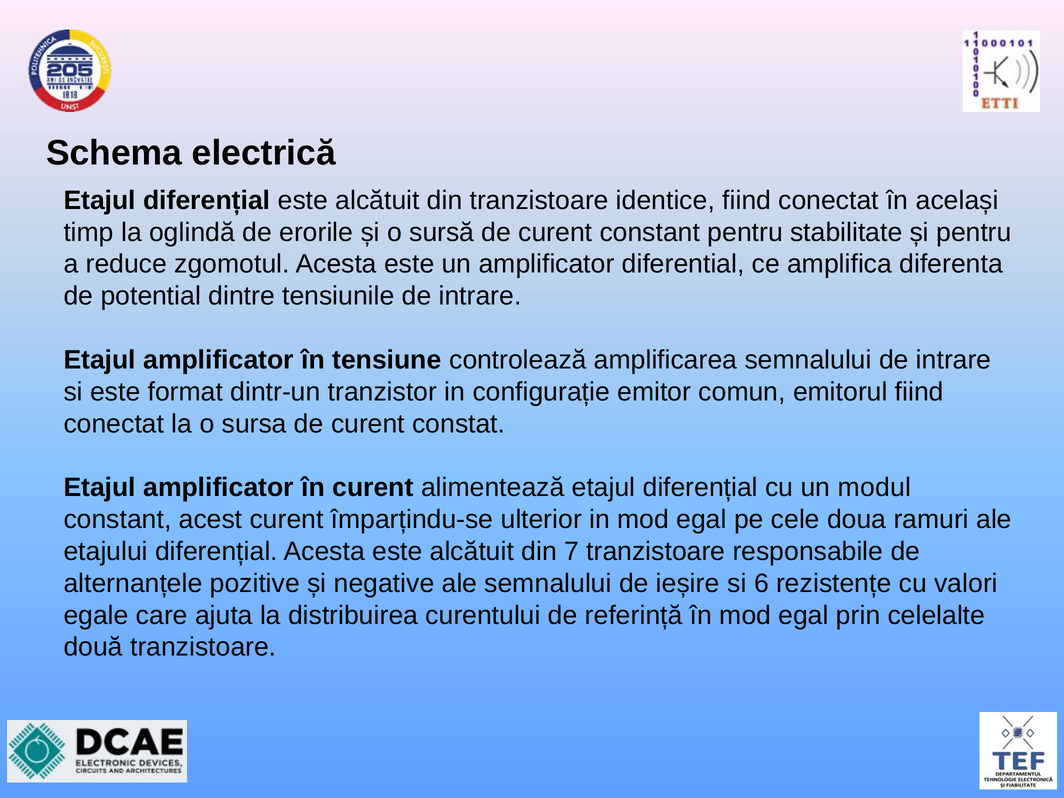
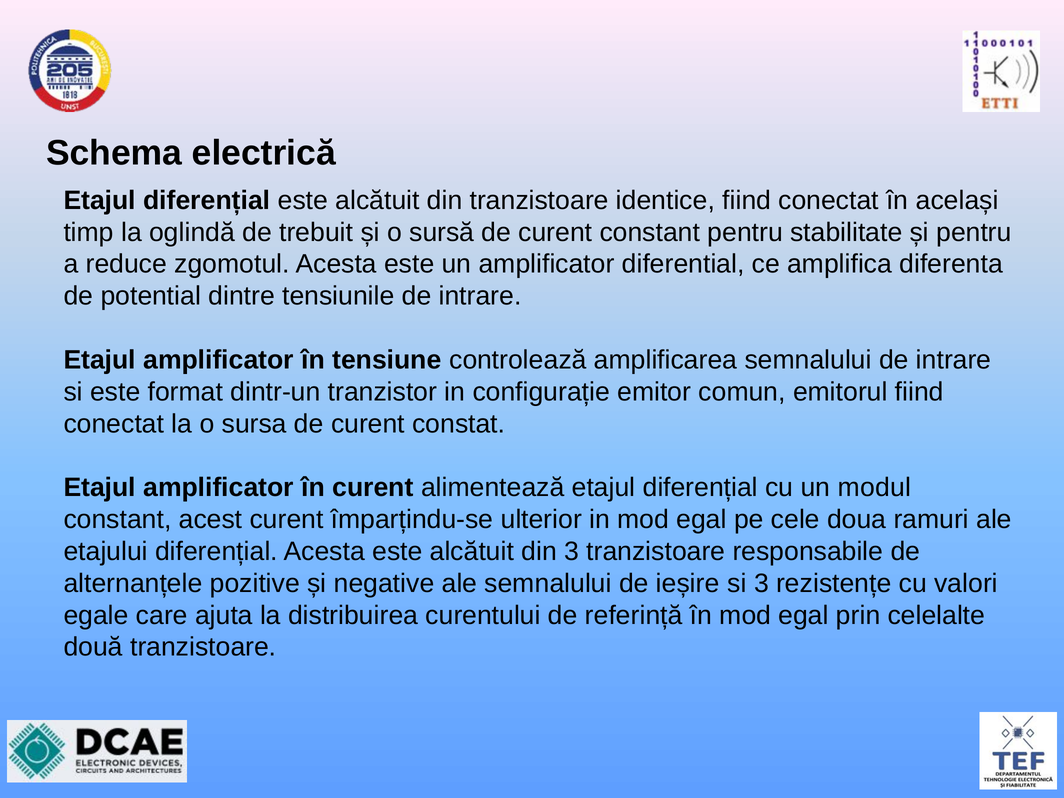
erorile: erorile -> trebuit
din 7: 7 -> 3
si 6: 6 -> 3
